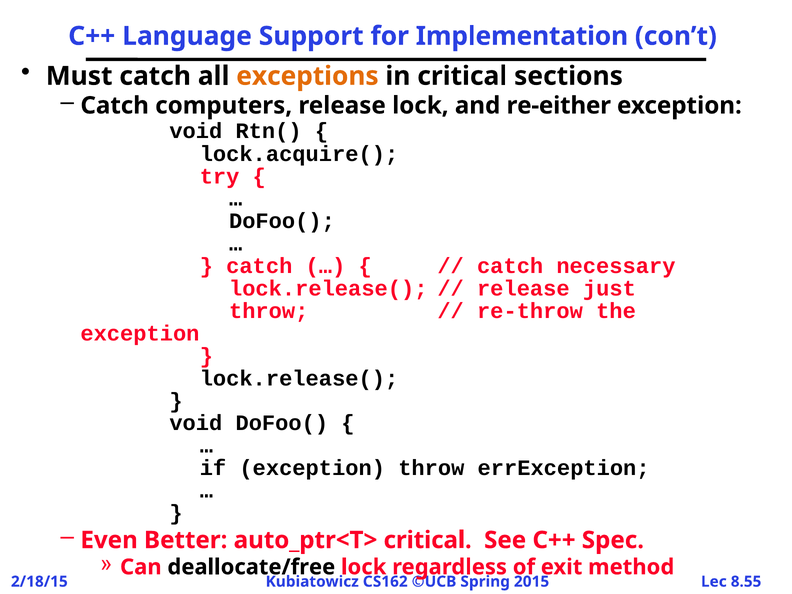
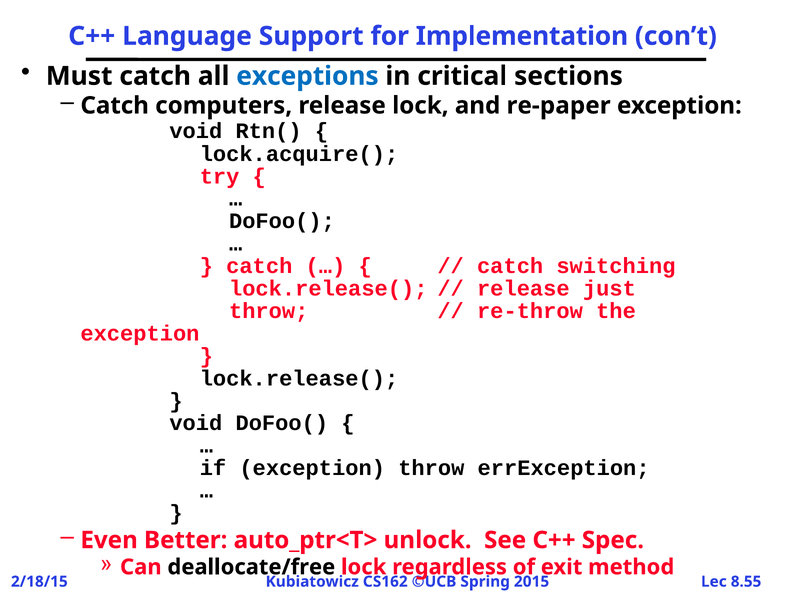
exceptions colour: orange -> blue
re-either: re-either -> re-paper
necessary: necessary -> switching
auto_ptr<T> critical: critical -> unlock
